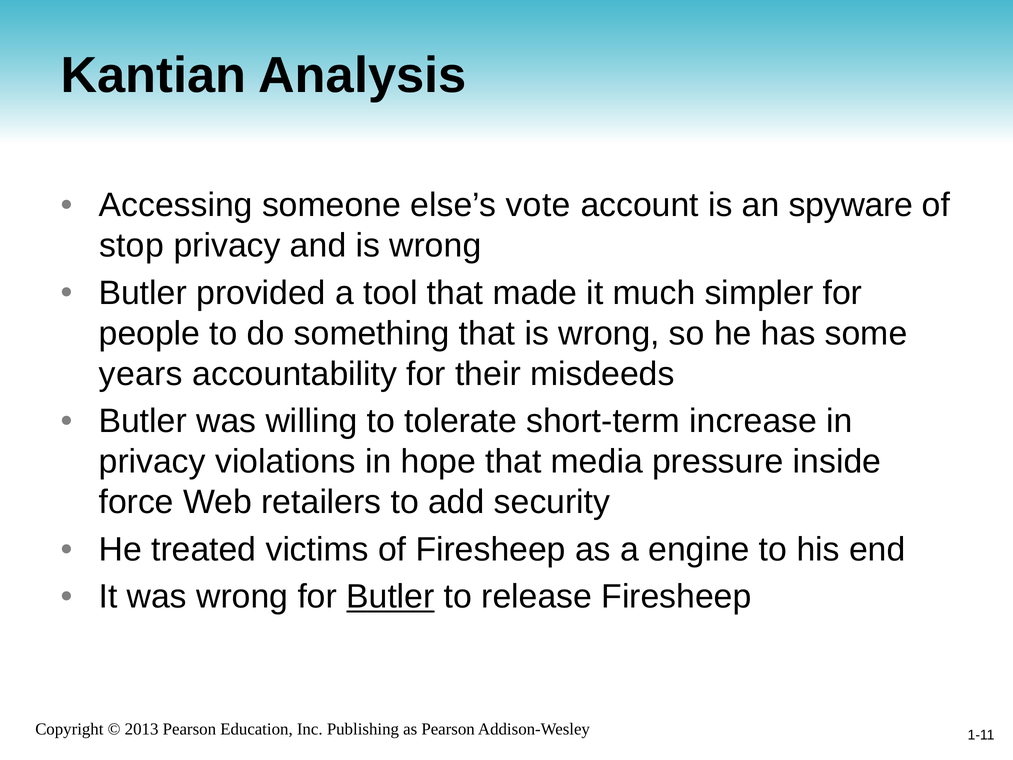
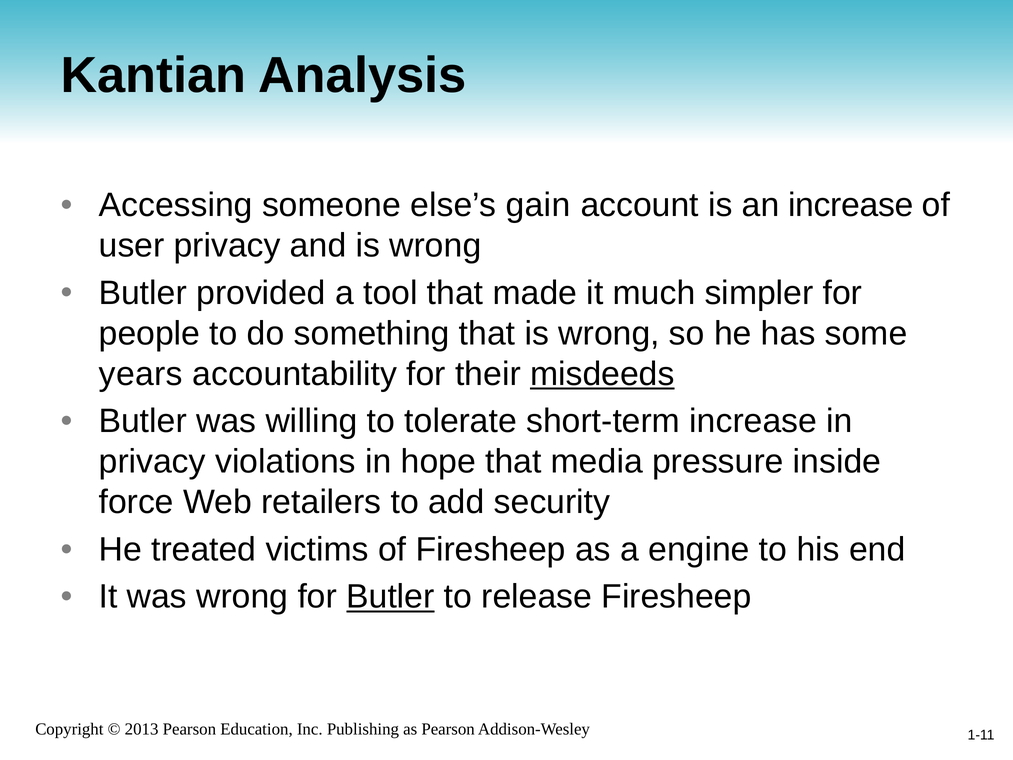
vote: vote -> gain
an spyware: spyware -> increase
stop: stop -> user
misdeeds underline: none -> present
